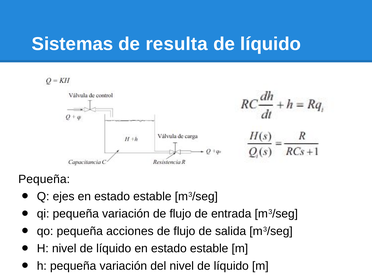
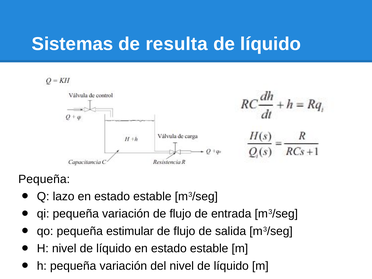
ejes: ejes -> lazo
acciones: acciones -> estimular
